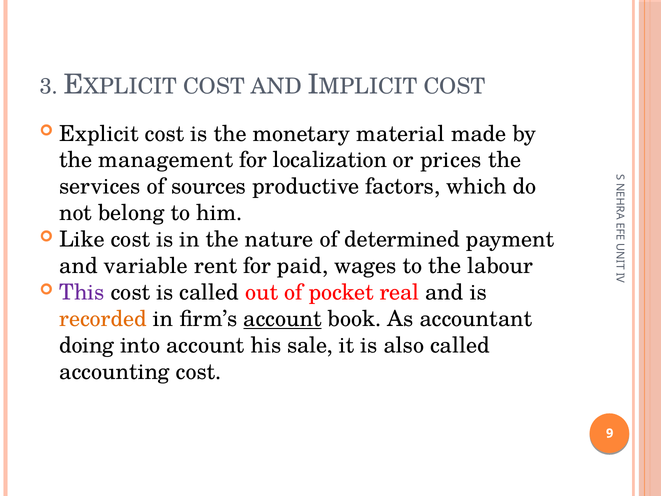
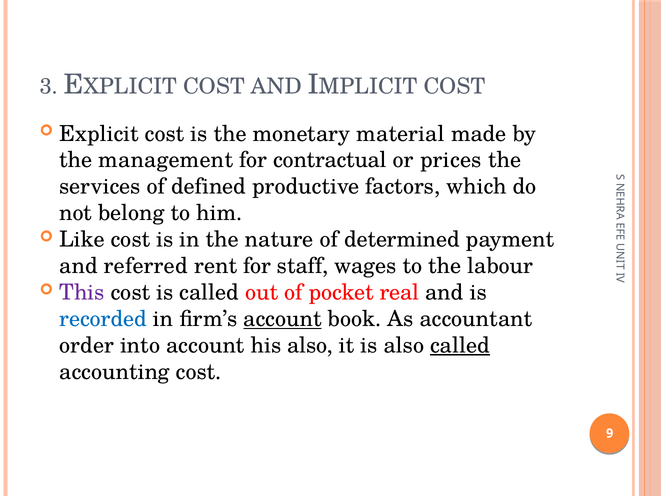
localization: localization -> contractual
sources: sources -> defined
variable: variable -> referred
paid: paid -> staff
recorded colour: orange -> blue
doing: doing -> order
his sale: sale -> also
called at (460, 345) underline: none -> present
